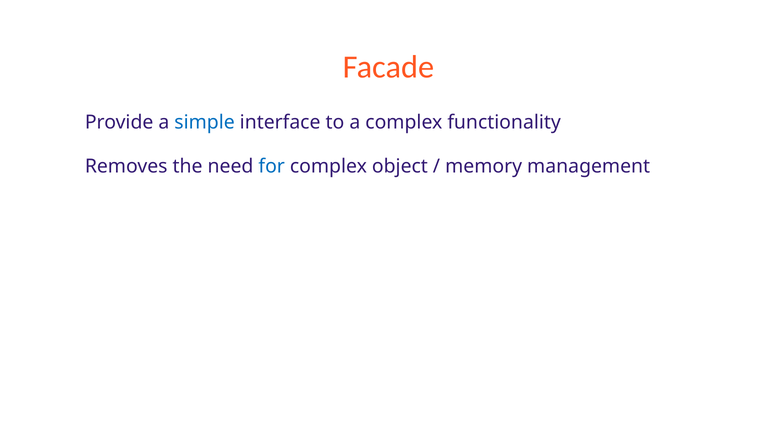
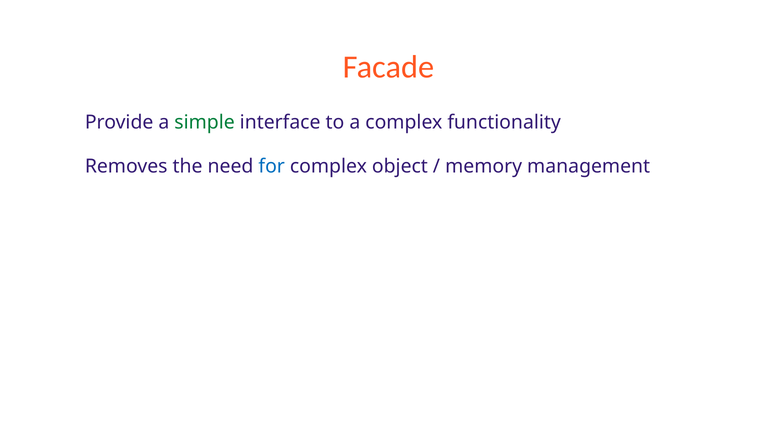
simple colour: blue -> green
